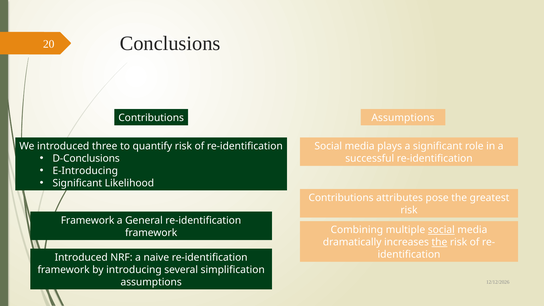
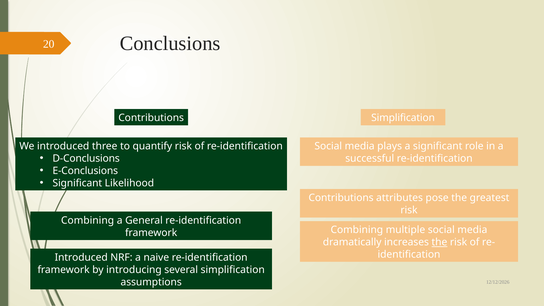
Contributions Assumptions: Assumptions -> Simplification
E-Introducing: E-Introducing -> E-Conclusions
Framework at (88, 220): Framework -> Combining
social at (441, 230) underline: present -> none
